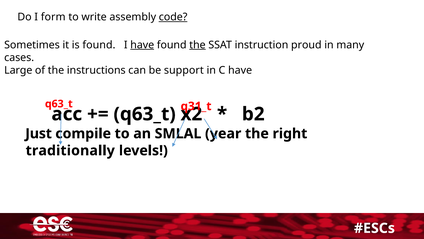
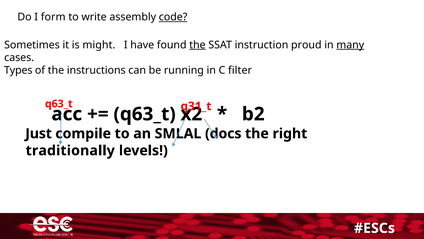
is found: found -> might
have at (142, 45) underline: present -> none
many underline: none -> present
Large: Large -> Types
support: support -> running
C have: have -> filter
year: year -> docs
